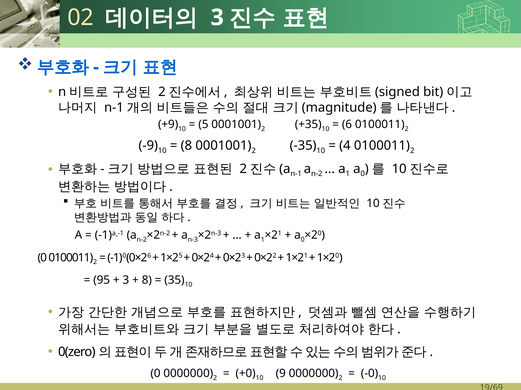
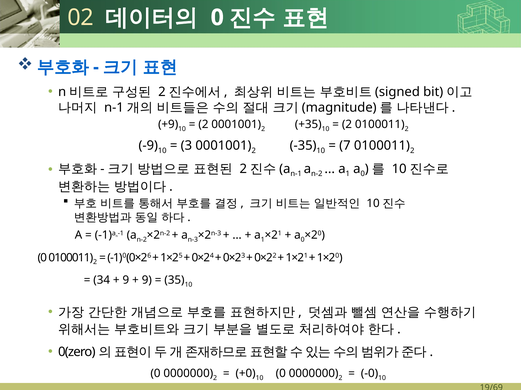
3 at (217, 18): 3 -> 0
5 at (203, 125): 5 -> 2
6 at (347, 125): 6 -> 2
8 at (186, 146): 8 -> 3
4: 4 -> 7
95: 95 -> 34
3 at (126, 281): 3 -> 9
8 at (147, 281): 8 -> 9
9 at (281, 374): 9 -> 0
